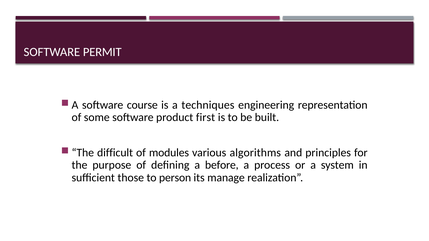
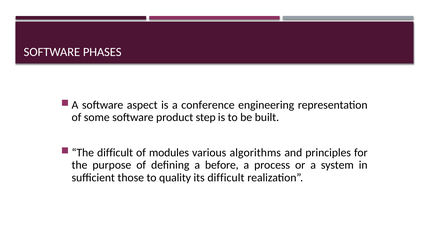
PERMIT: PERMIT -> PHASES
course: course -> aspect
techniques: techniques -> conference
first: first -> step
person: person -> quality
its manage: manage -> difficult
